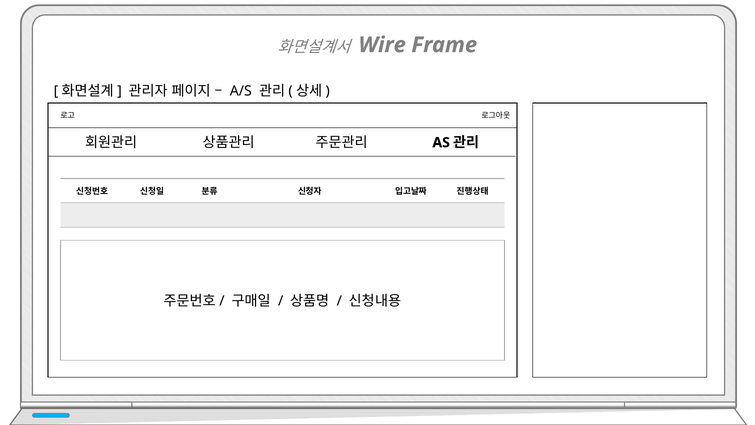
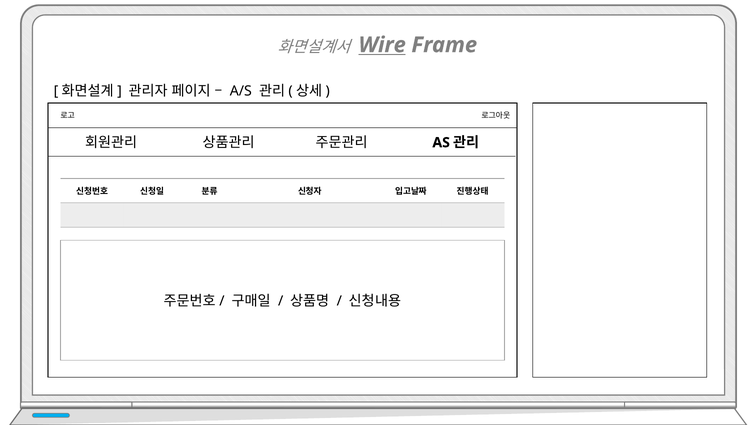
Wire underline: none -> present
